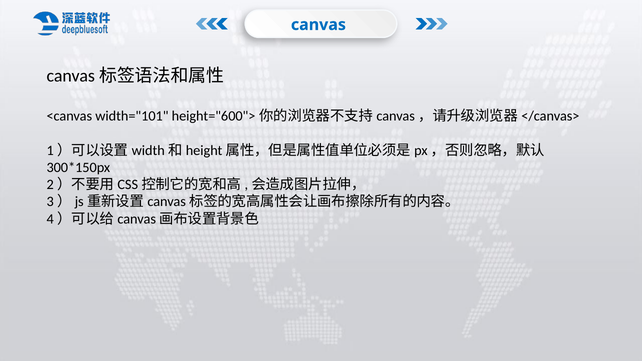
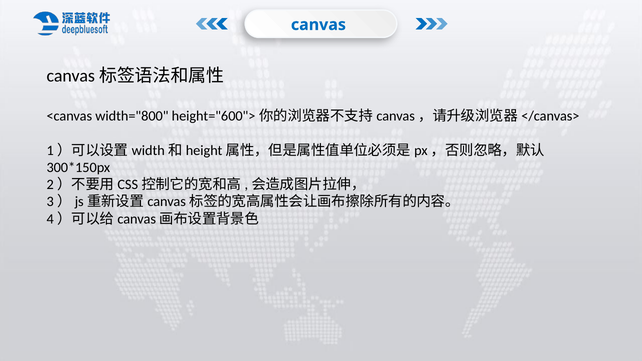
width="101: width="101 -> width="800
